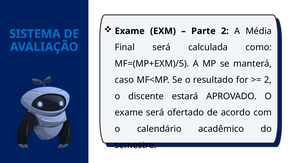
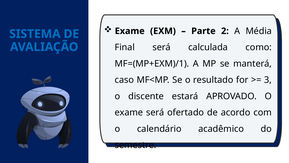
MF=(MP+EXM)/5: MF=(MP+EXM)/5 -> MF=(MP+EXM)/1
2 at (268, 80): 2 -> 3
